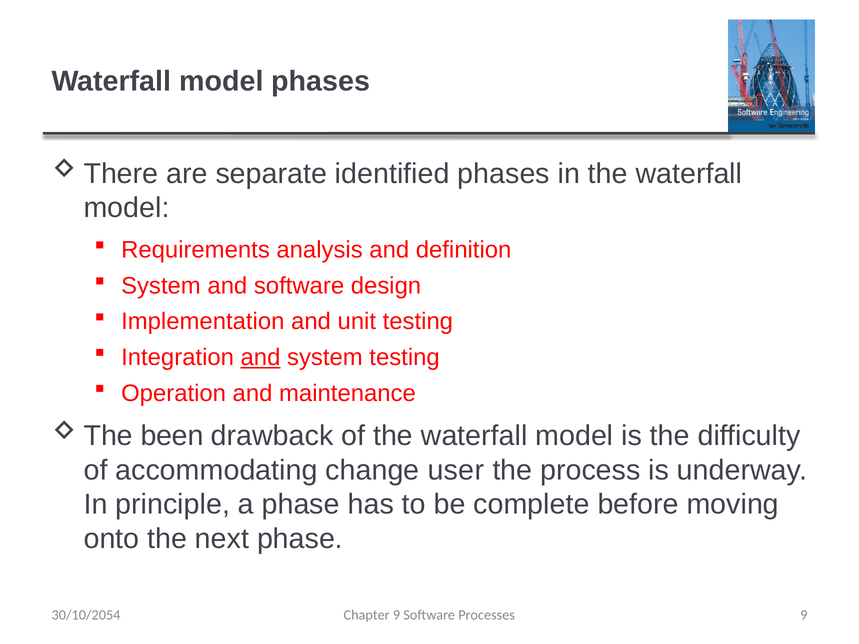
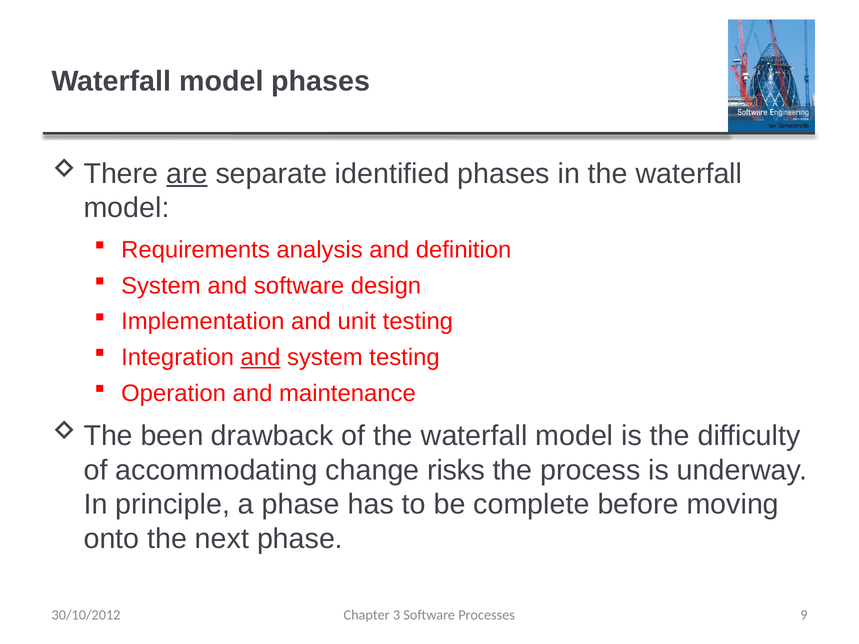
are underline: none -> present
user: user -> risks
30/10/2054: 30/10/2054 -> 30/10/2012
Chapter 9: 9 -> 3
